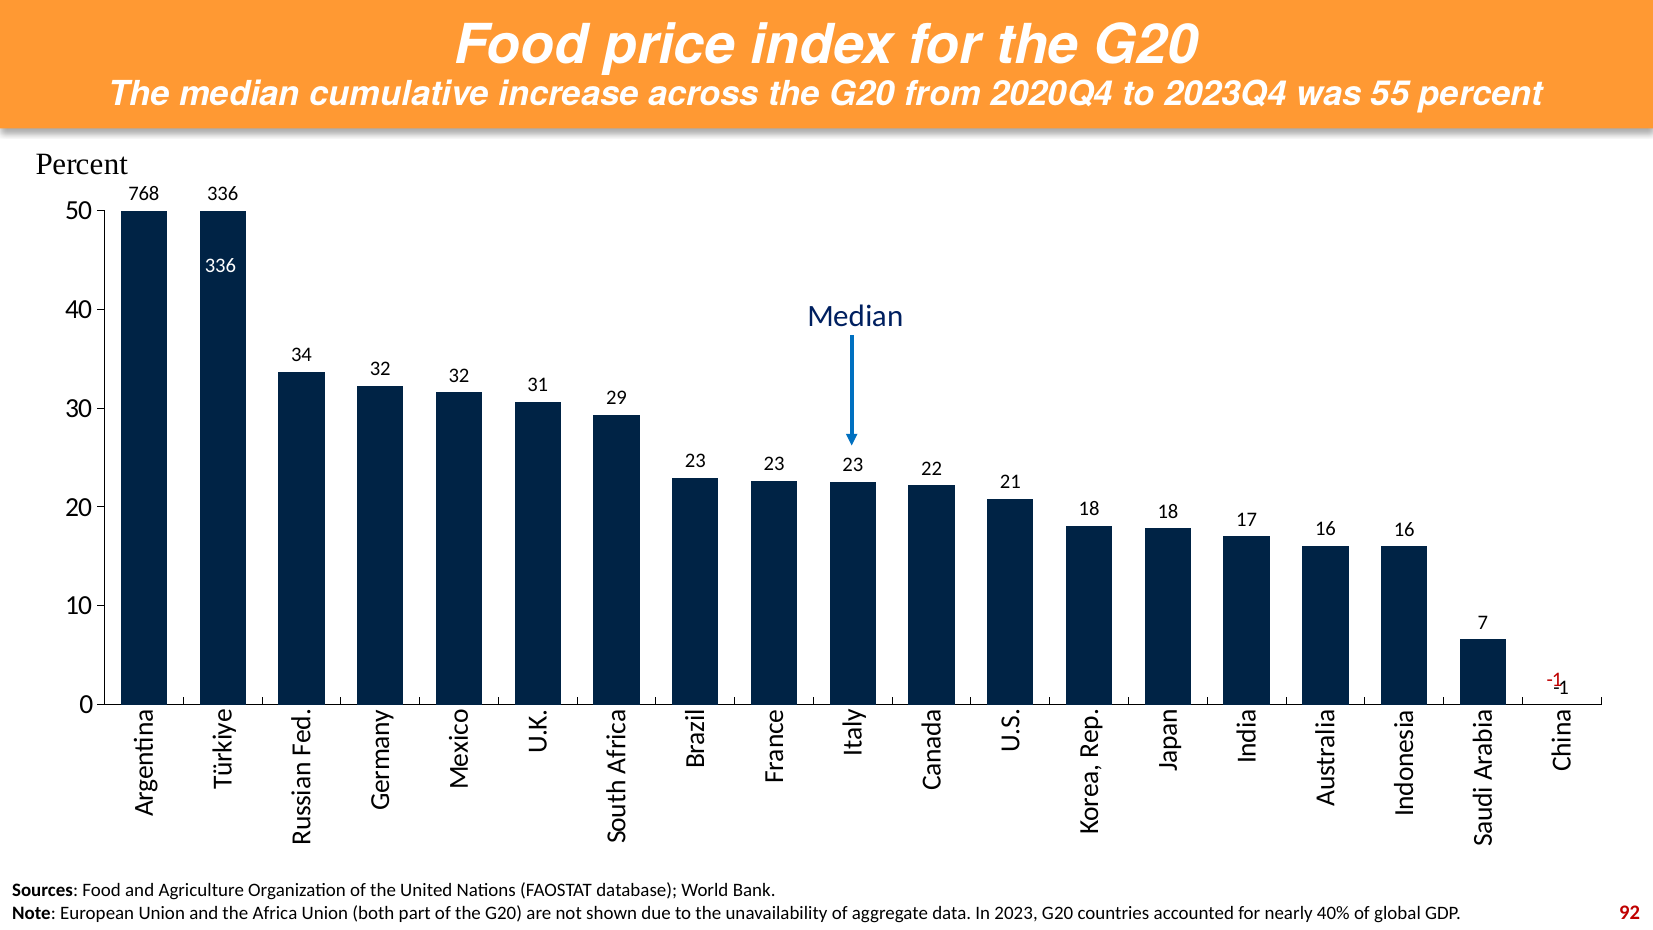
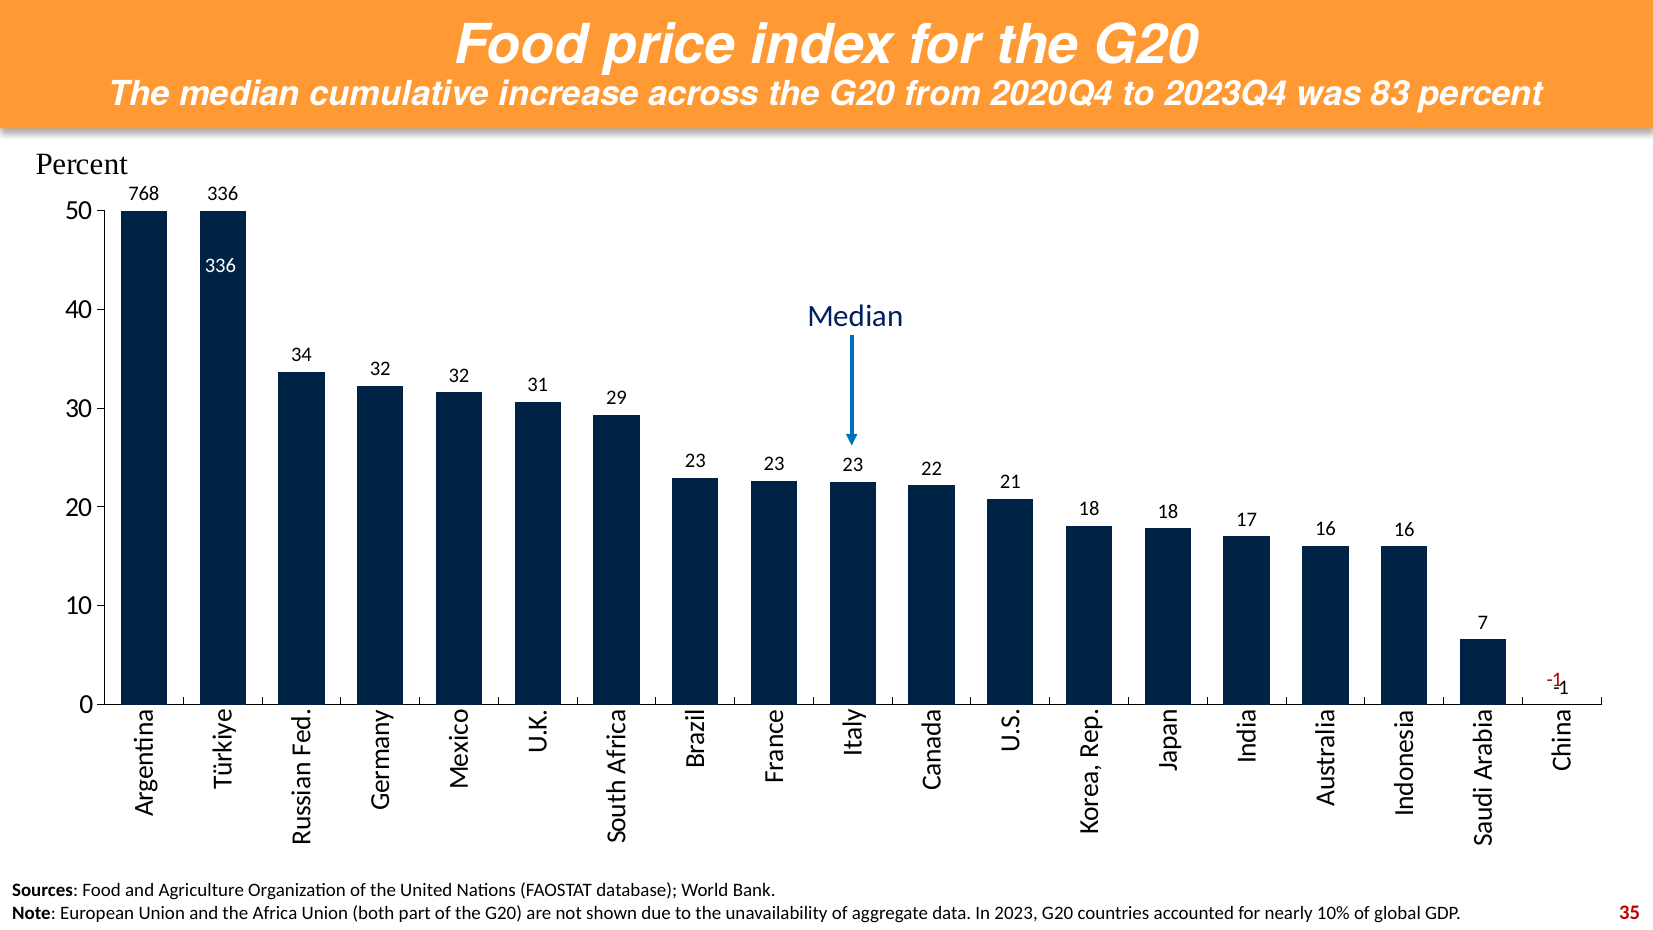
55: 55 -> 83
40%: 40% -> 10%
92: 92 -> 35
